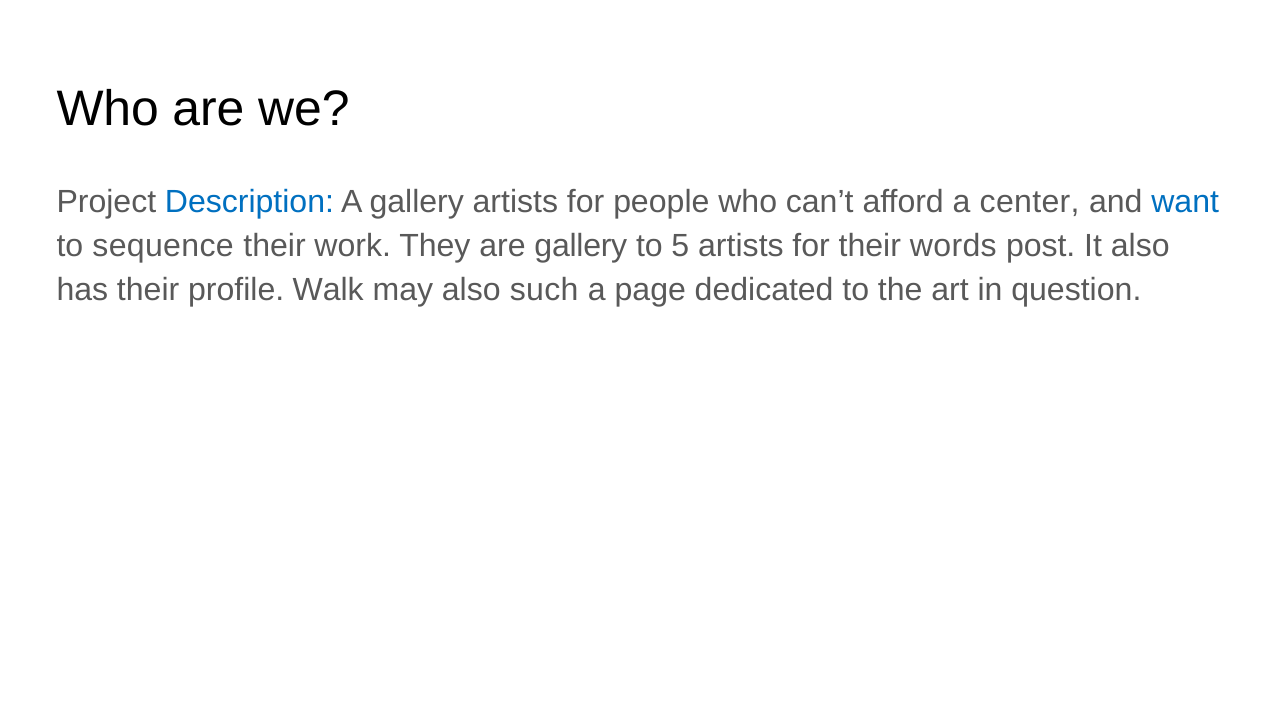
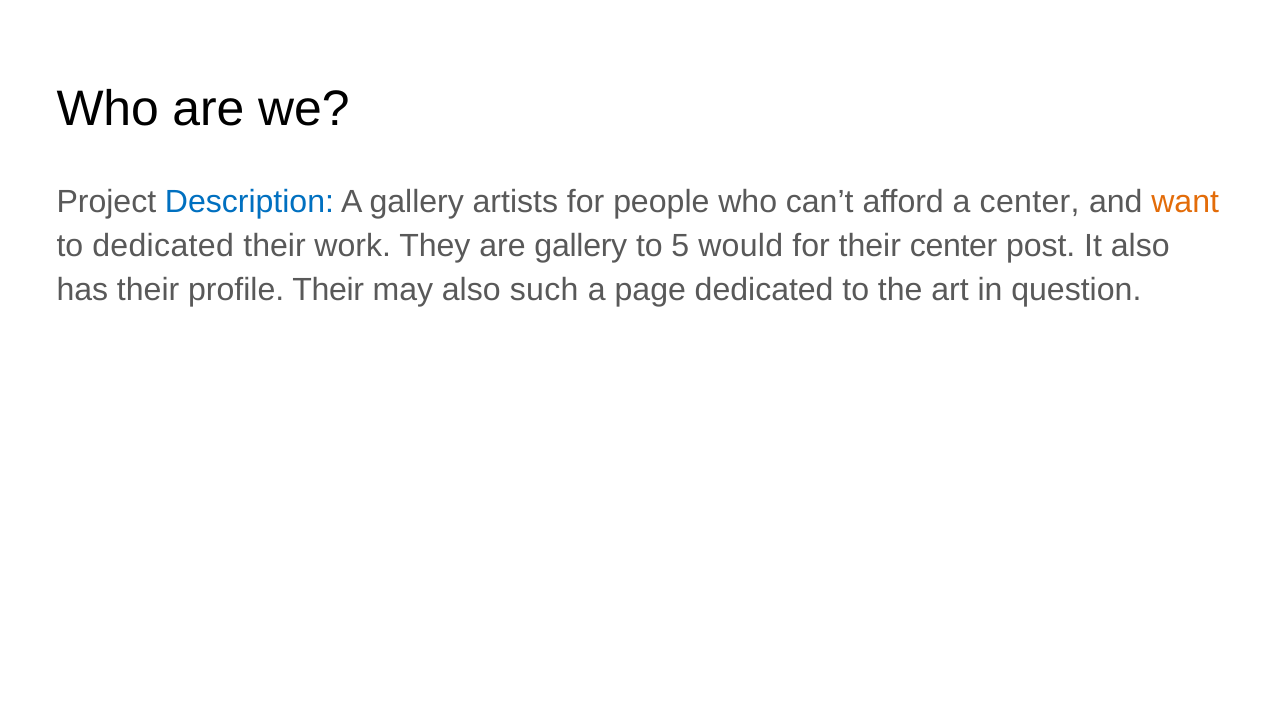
want colour: blue -> orange
to sequence: sequence -> dedicated
5 artists: artists -> would
their words: words -> center
profile Walk: Walk -> Their
